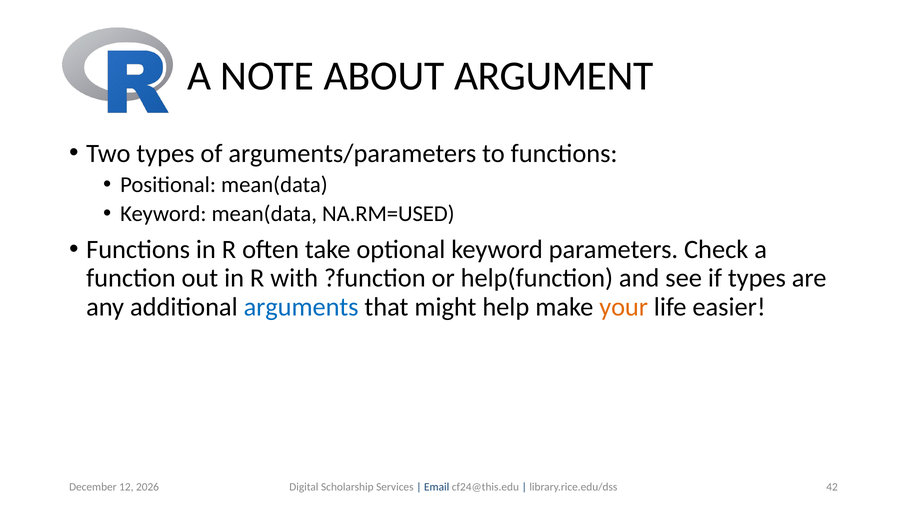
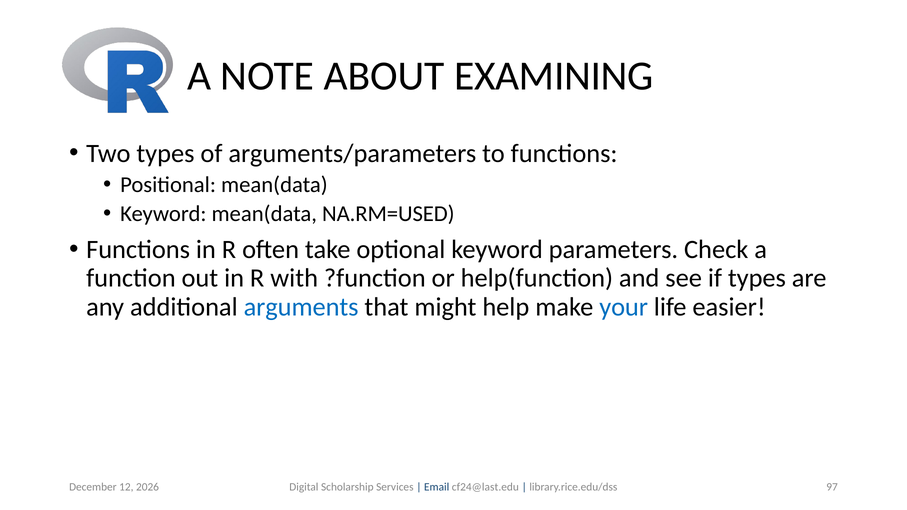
ARGUMENT: ARGUMENT -> EXAMINING
your colour: orange -> blue
42: 42 -> 97
cf24@this.edu: cf24@this.edu -> cf24@last.edu
